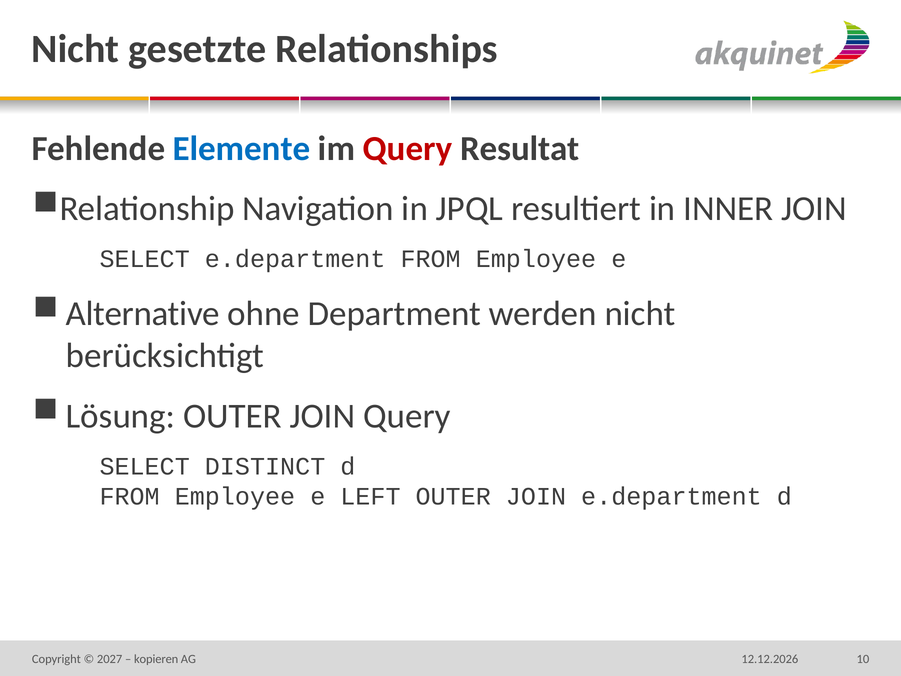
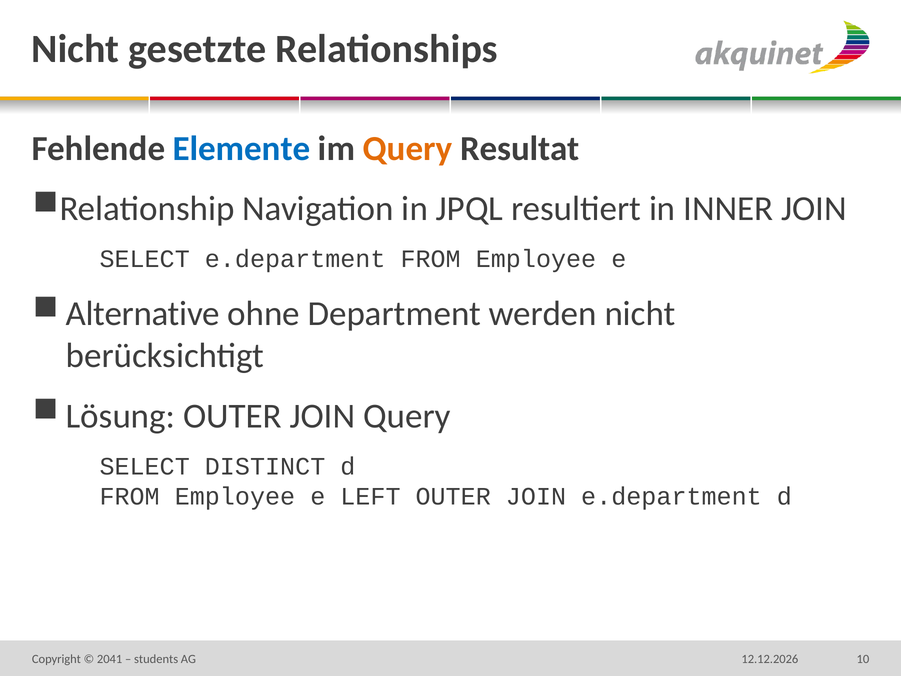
Query at (408, 148) colour: red -> orange
2027: 2027 -> 2041
kopieren: kopieren -> students
